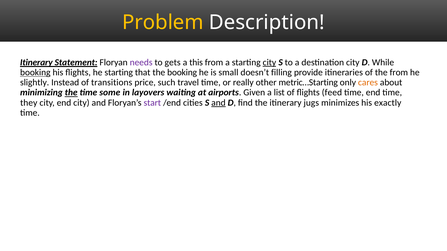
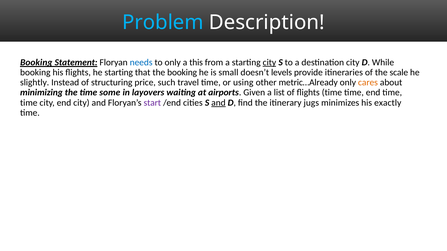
Problem colour: yellow -> light blue
Itinerary at (36, 63): Itinerary -> Booking
needs colour: purple -> blue
to gets: gets -> only
booking at (35, 73) underline: present -> none
filling: filling -> levels
the from: from -> scale
transitions: transitions -> structuring
really: really -> using
metric…Starting: metric…Starting -> metric…Already
the at (71, 93) underline: present -> none
flights feed: feed -> time
they at (29, 103): they -> time
